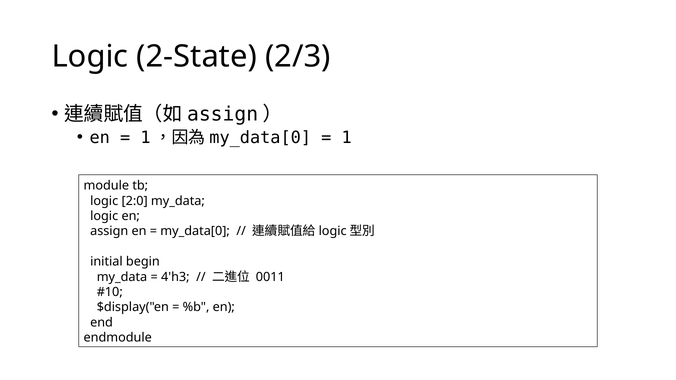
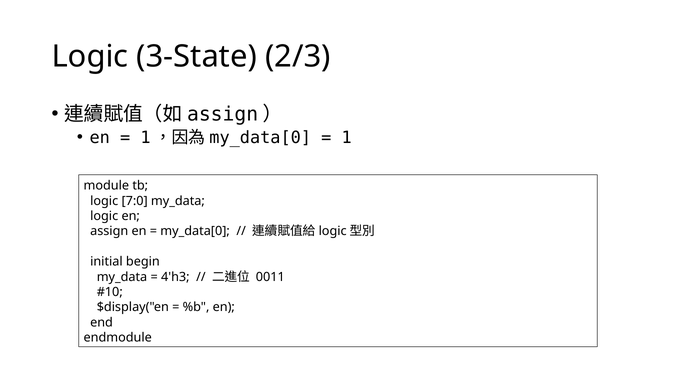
2-State: 2-State -> 3-State
2:0: 2:0 -> 7:0
